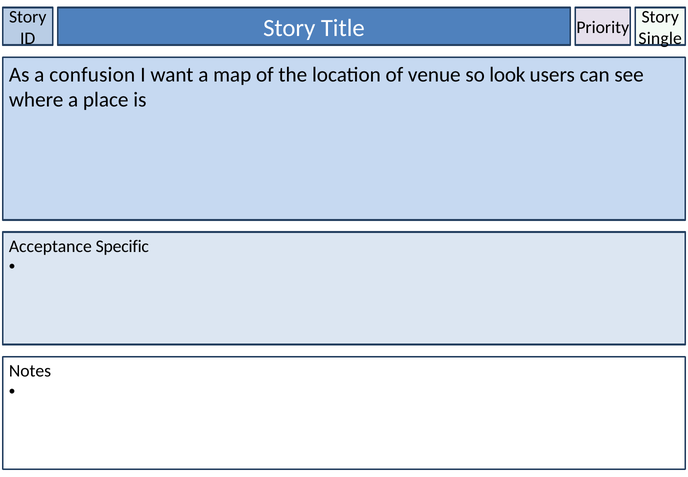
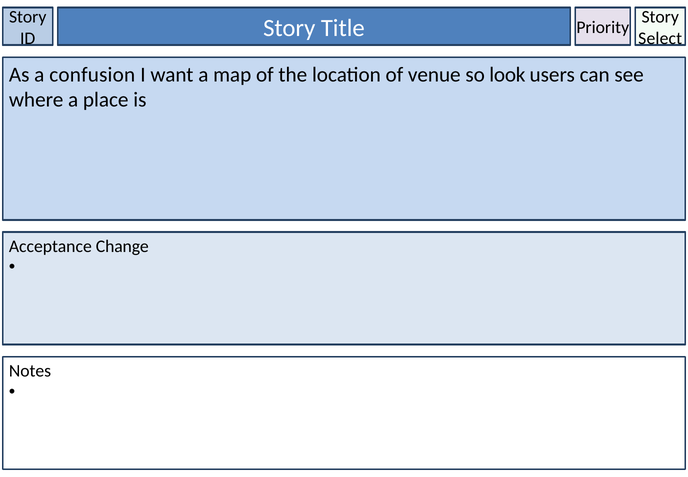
Single: Single -> Select
Specific: Specific -> Change
